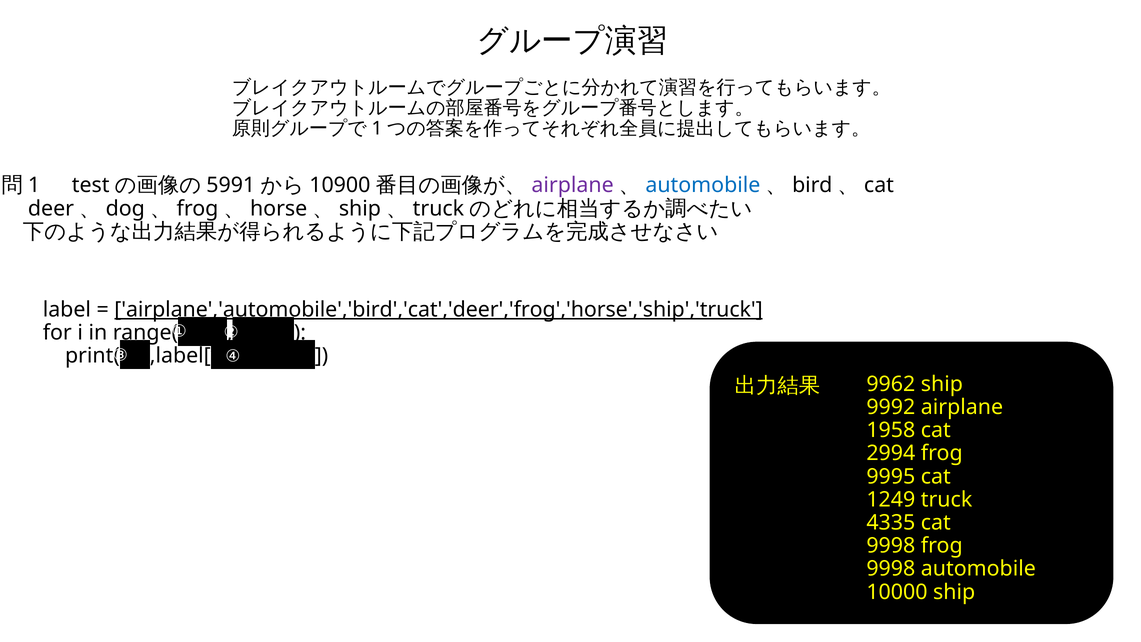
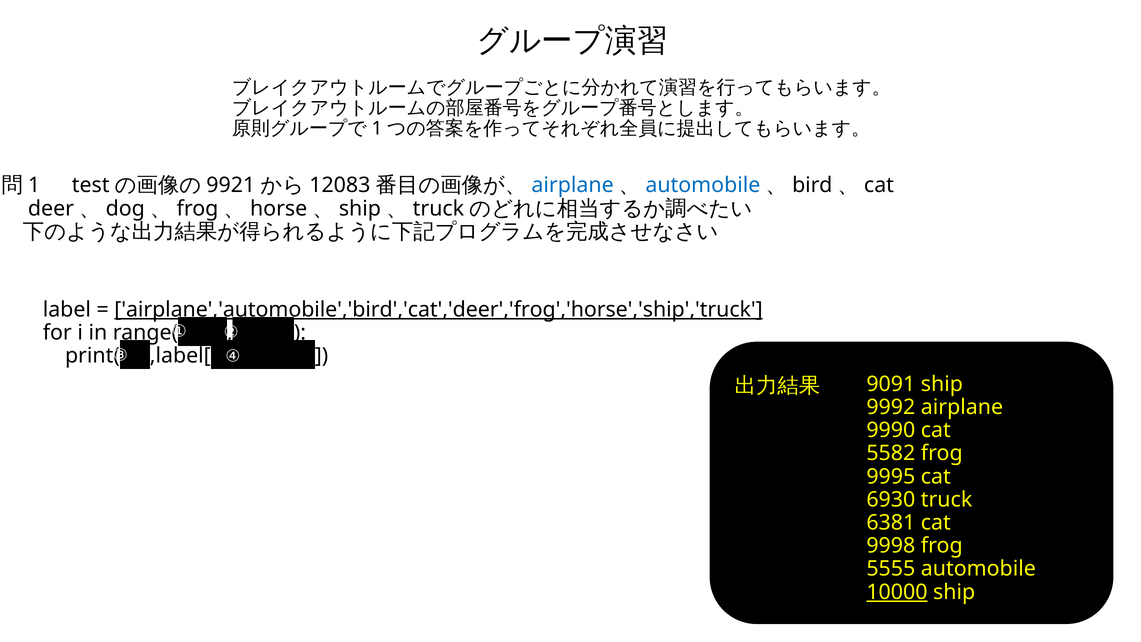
5991: 5991 -> 9921
10900: 10900 -> 12083
airplane at (573, 185) colour: purple -> blue
9962: 9962 -> 9091
1958: 1958 -> 9990
2994: 2994 -> 5582
1249: 1249 -> 6930
4335: 4335 -> 6381
9998 at (891, 569): 9998 -> 5555
10000 underline: none -> present
